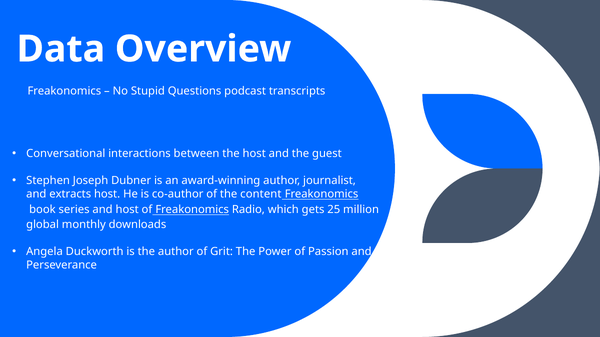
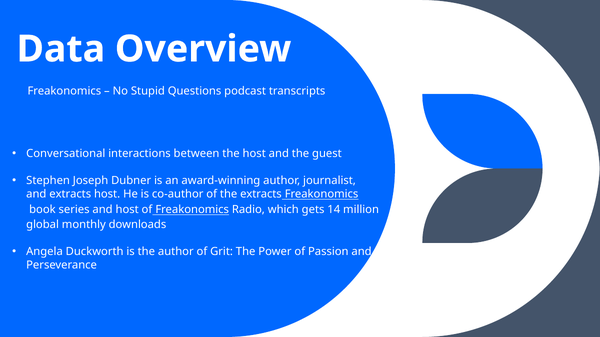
the content: content -> extracts
25: 25 -> 14
